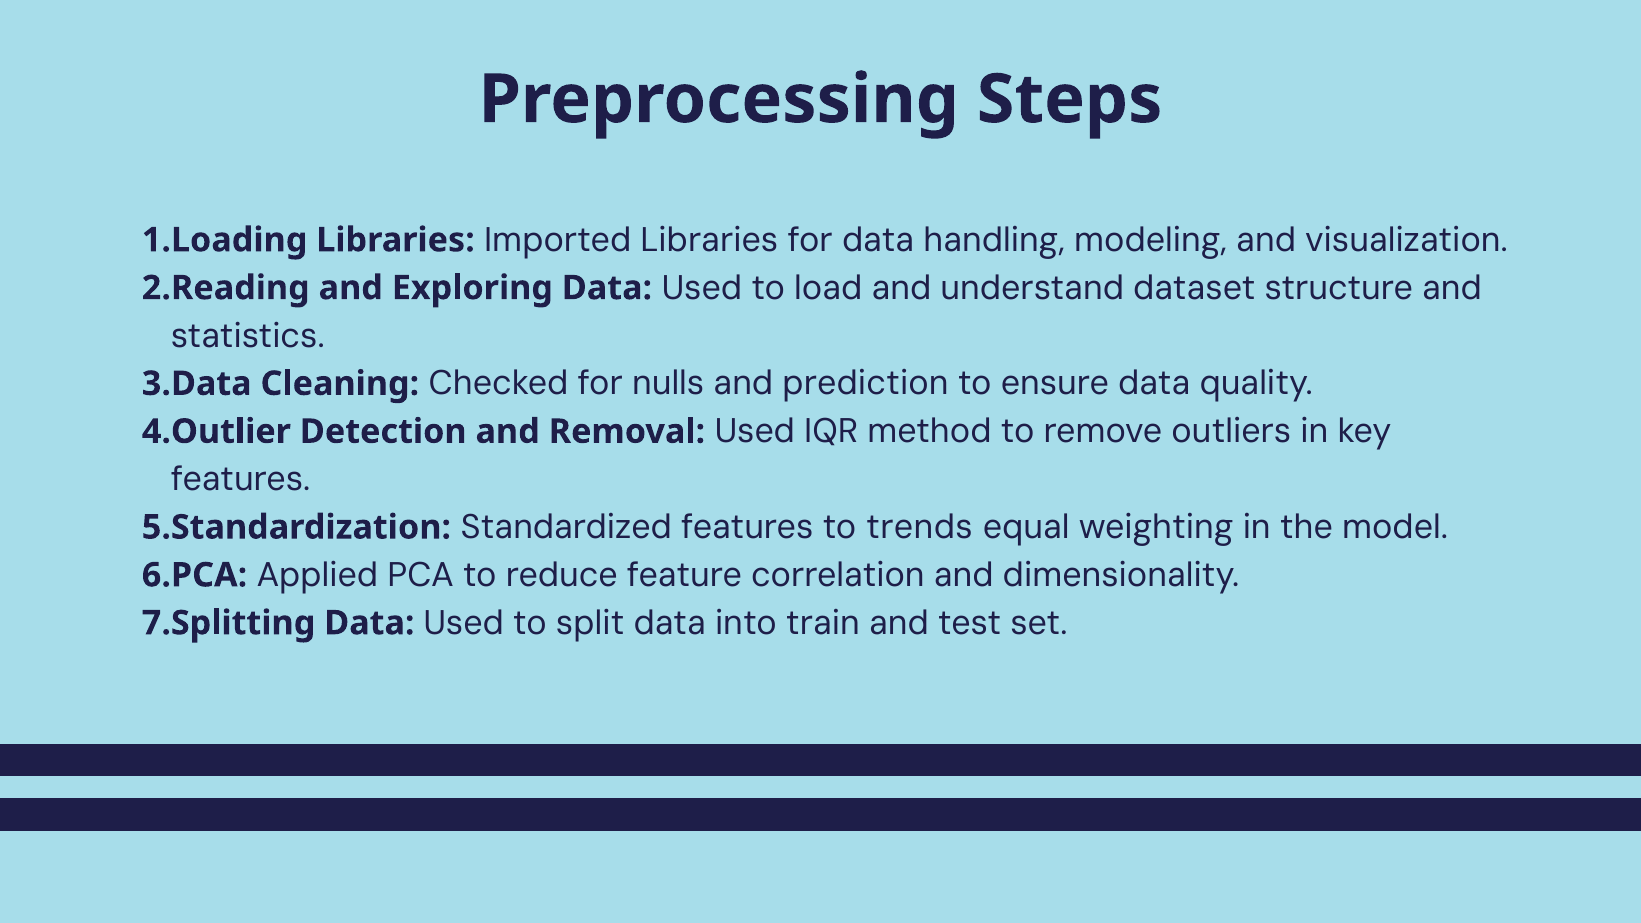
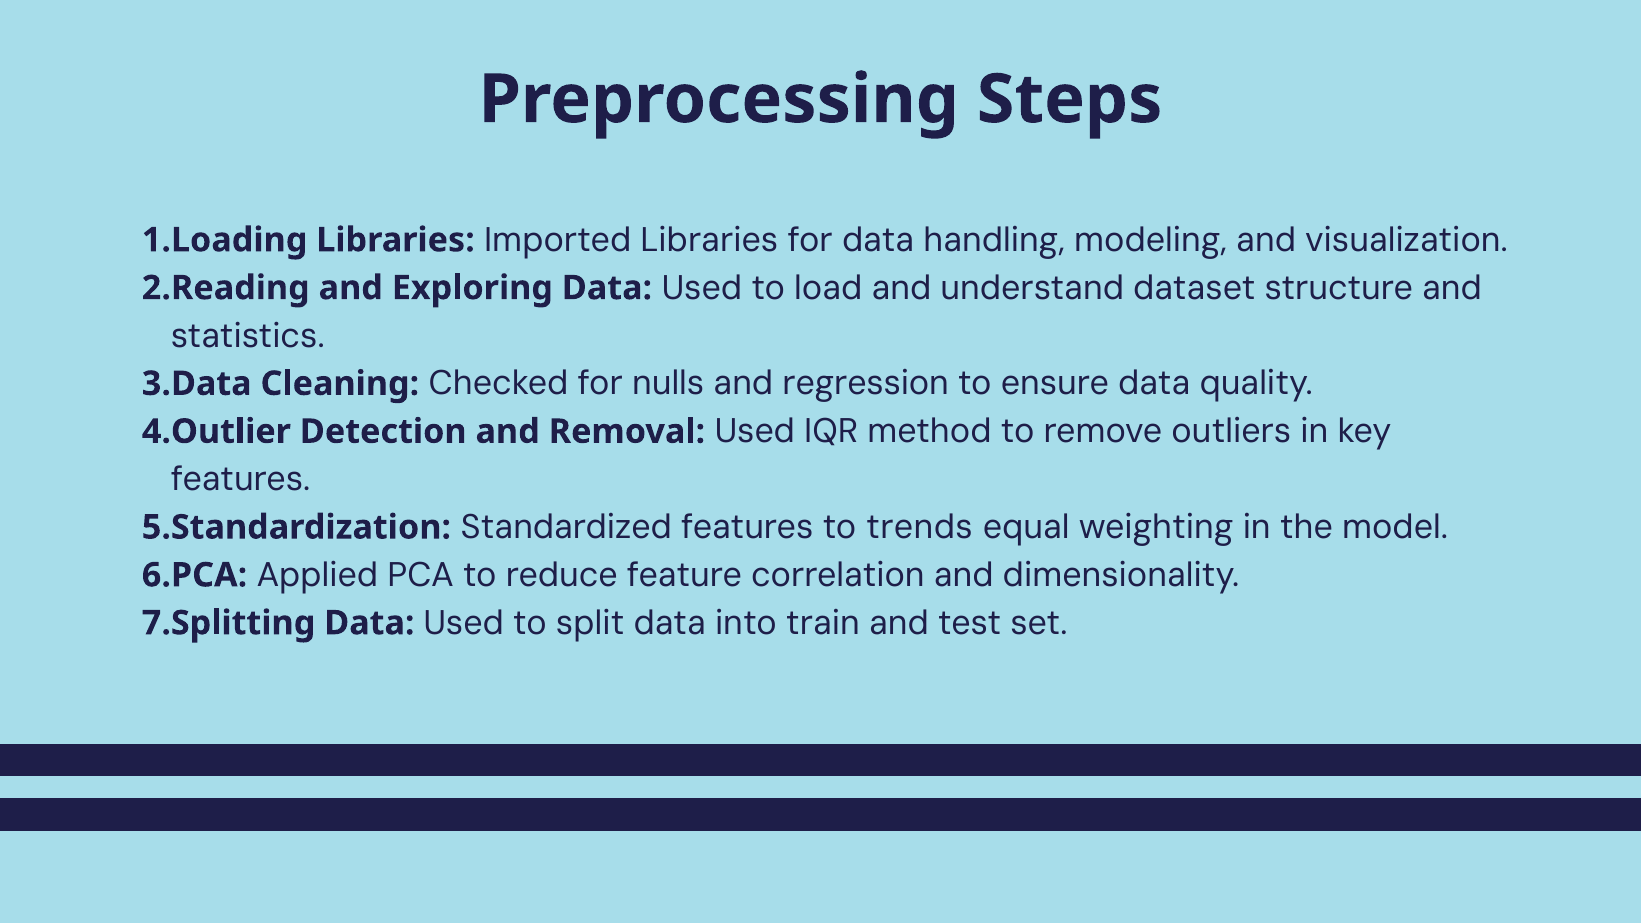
prediction: prediction -> regression
